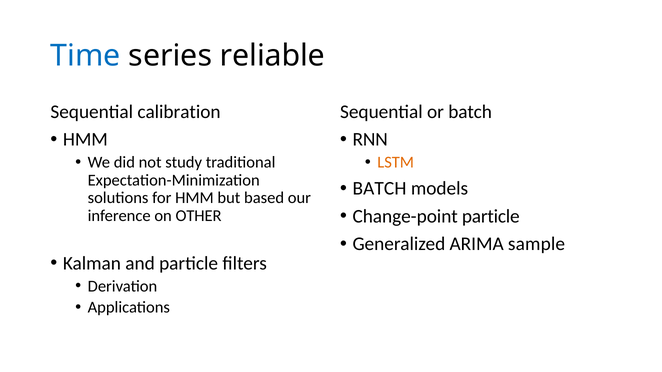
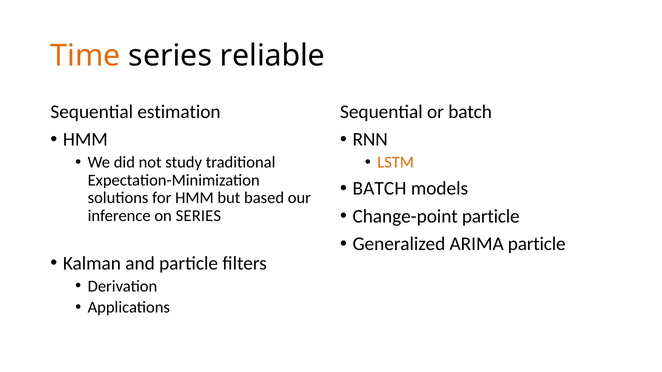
Time colour: blue -> orange
calibration: calibration -> estimation
on OTHER: OTHER -> SERIES
ARIMA sample: sample -> particle
